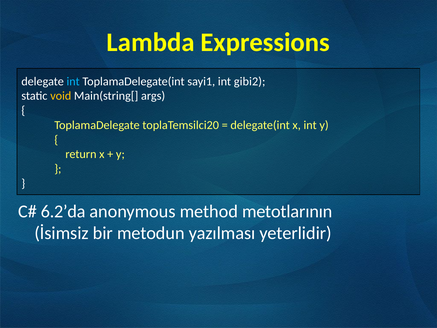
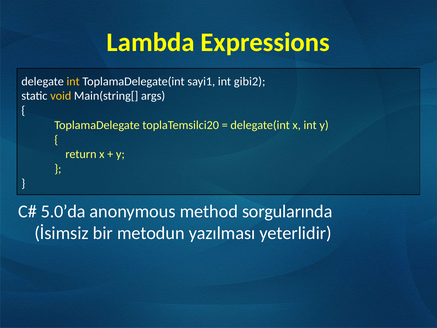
int at (73, 81) colour: light blue -> yellow
6.2’da: 6.2’da -> 5.0’da
metotlarının: metotlarının -> sorgularında
